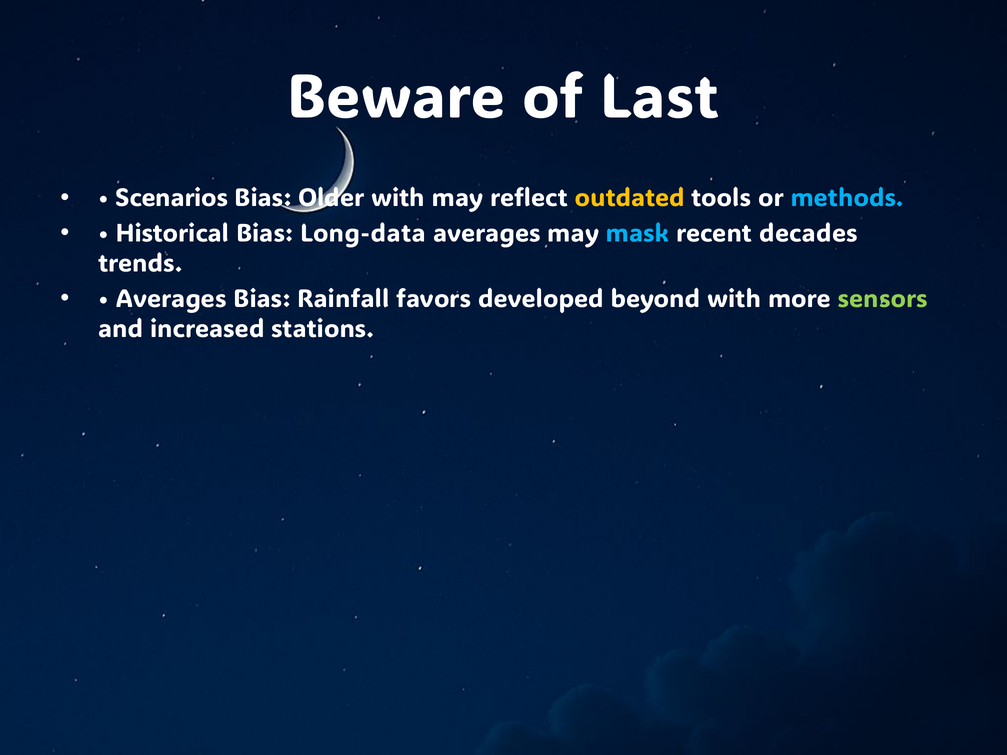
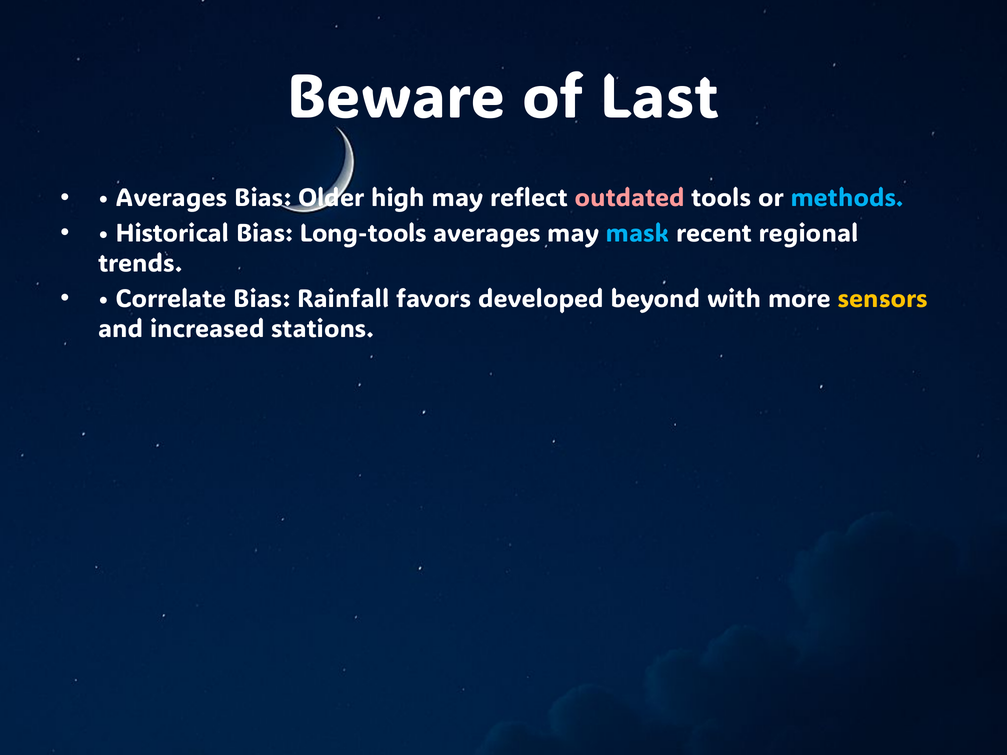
Scenarios at (172, 198): Scenarios -> Averages
Older with: with -> high
outdated colour: yellow -> pink
Long-data: Long-data -> Long-tools
decades: decades -> regional
Averages at (171, 299): Averages -> Correlate
sensors colour: light green -> yellow
